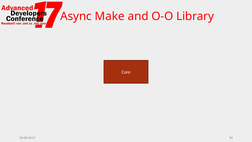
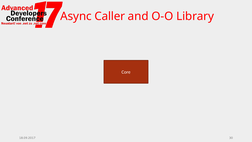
Make: Make -> Caller
